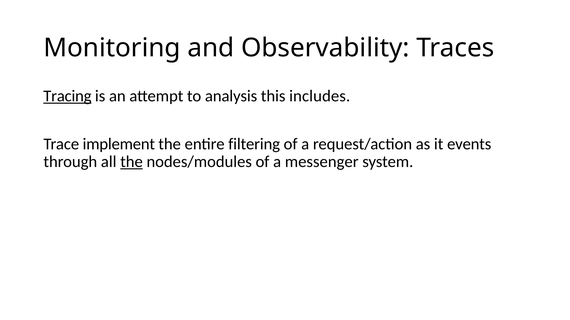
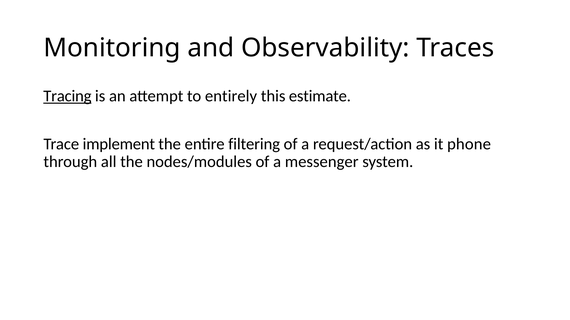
analysis: analysis -> entirely
includes: includes -> estimate
events: events -> phone
the at (132, 162) underline: present -> none
